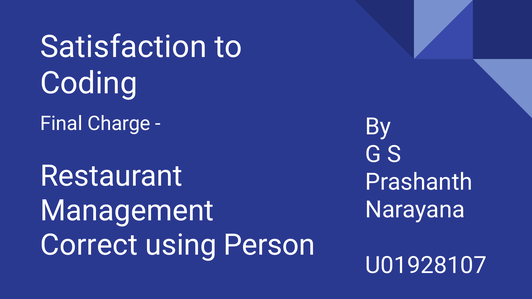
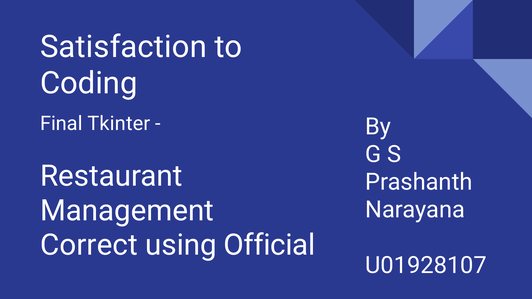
Charge: Charge -> Tkinter
Person: Person -> Official
